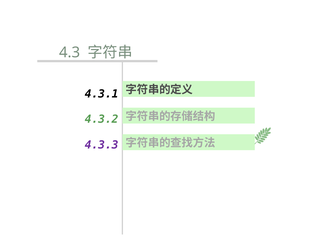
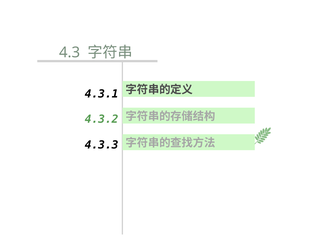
4.3.3 colour: purple -> black
